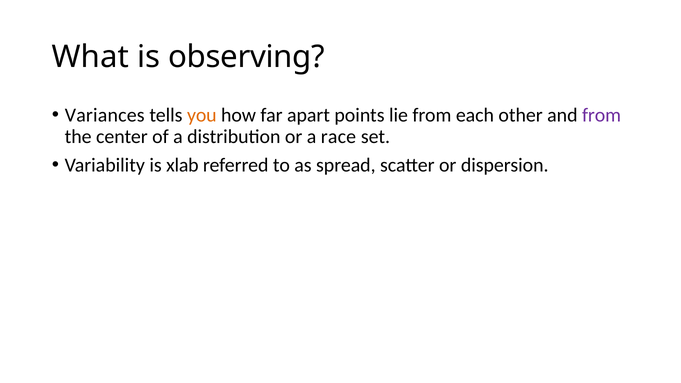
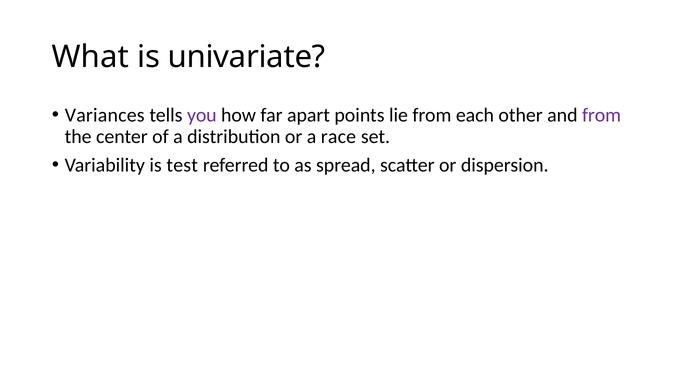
observing: observing -> univariate
you colour: orange -> purple
xlab: xlab -> test
